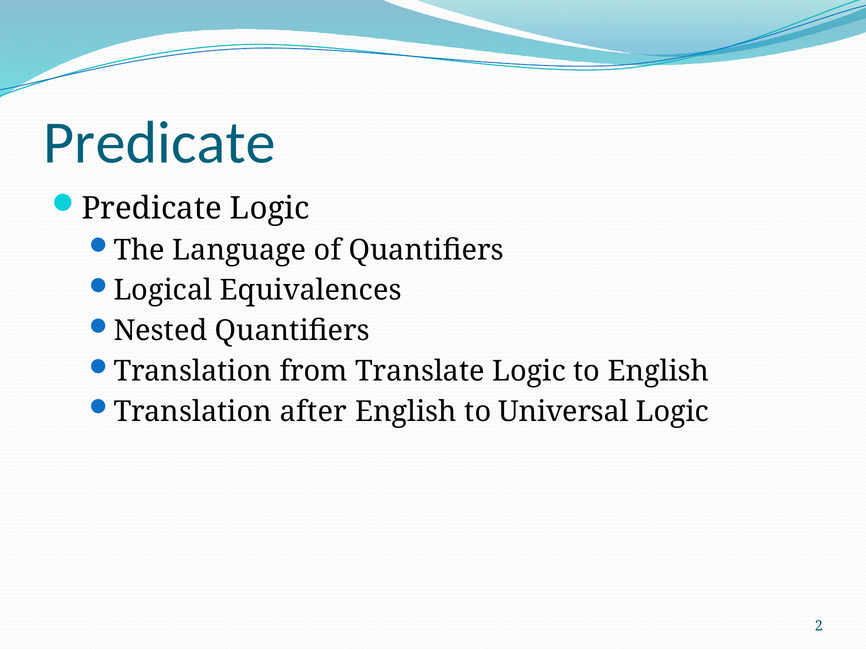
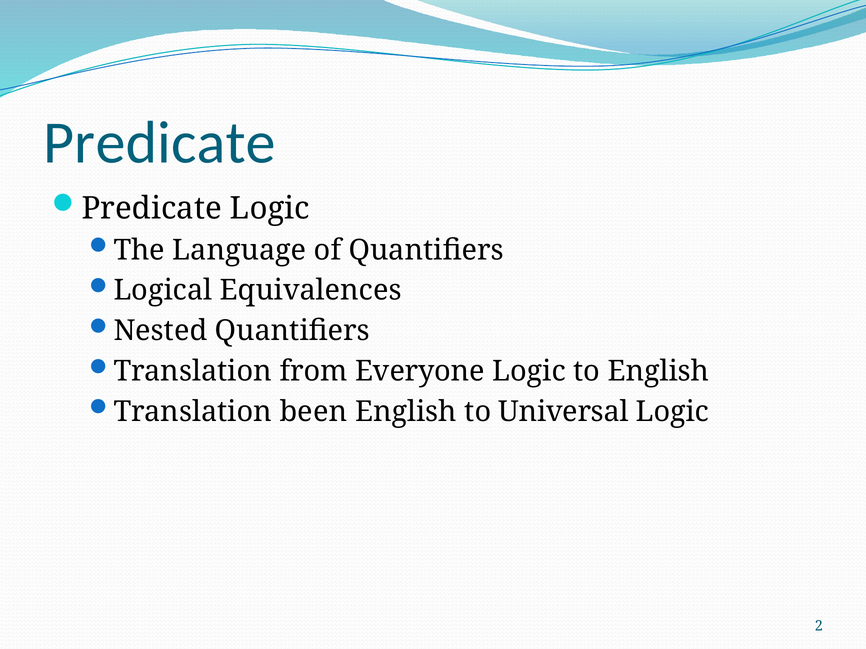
Translate: Translate -> Everyone
after: after -> been
